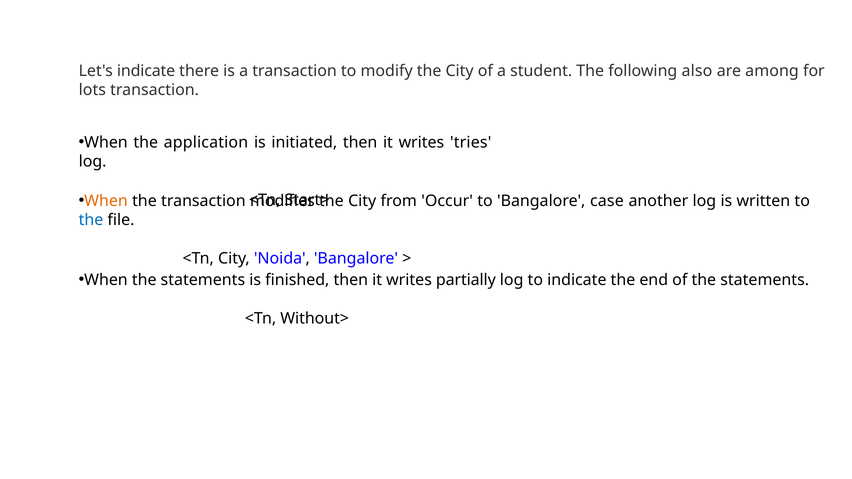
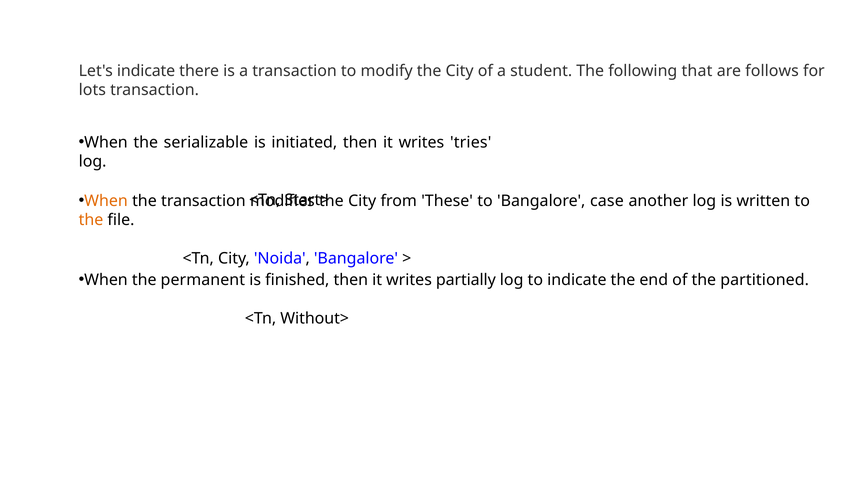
also: also -> that
among: among -> follows
application: application -> serializable
Occur: Occur -> These
the at (91, 220) colour: blue -> orange
When the statements: statements -> permanent
of the statements: statements -> partitioned
